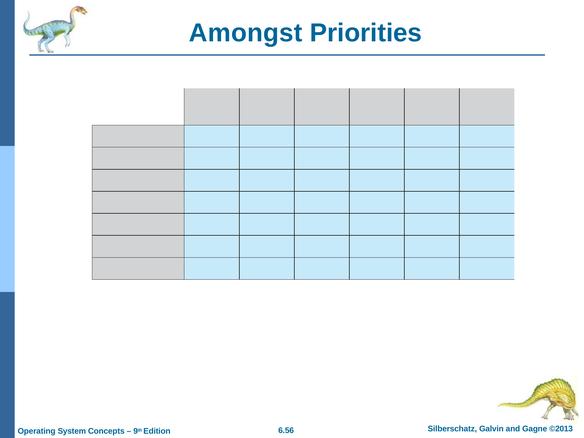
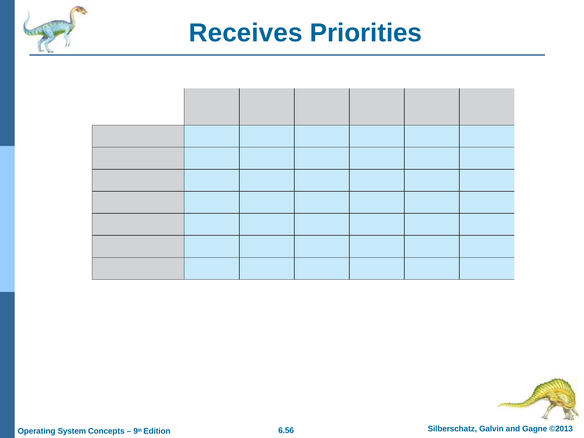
Amongst: Amongst -> Receives
